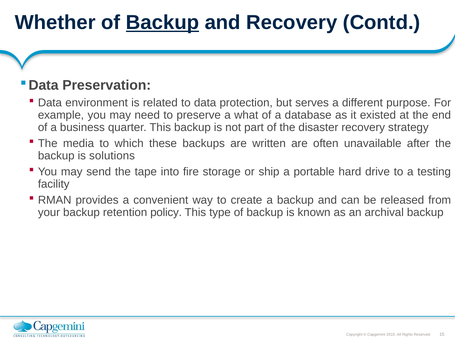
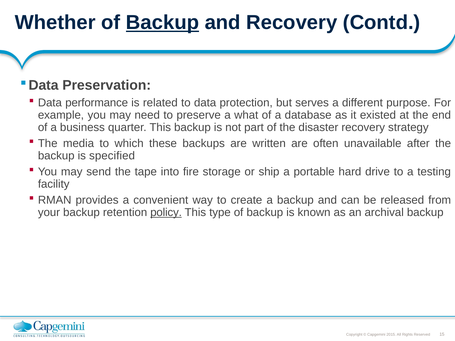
environment: environment -> performance
solutions: solutions -> specified
policy underline: none -> present
